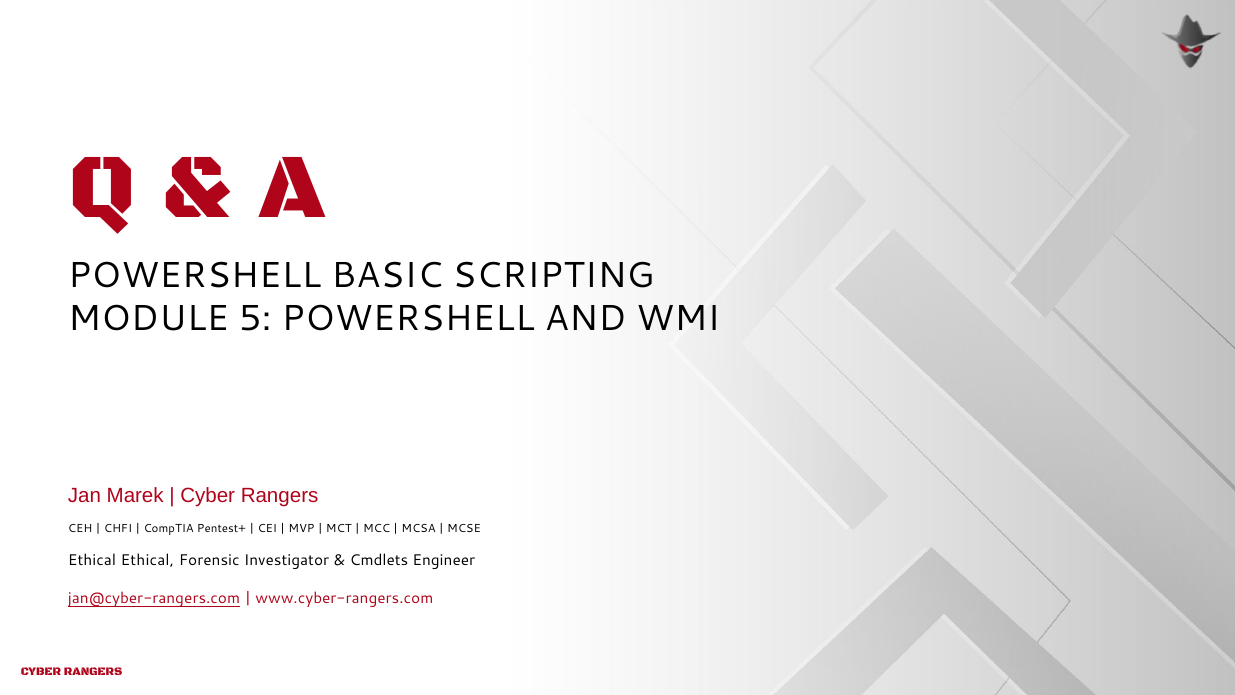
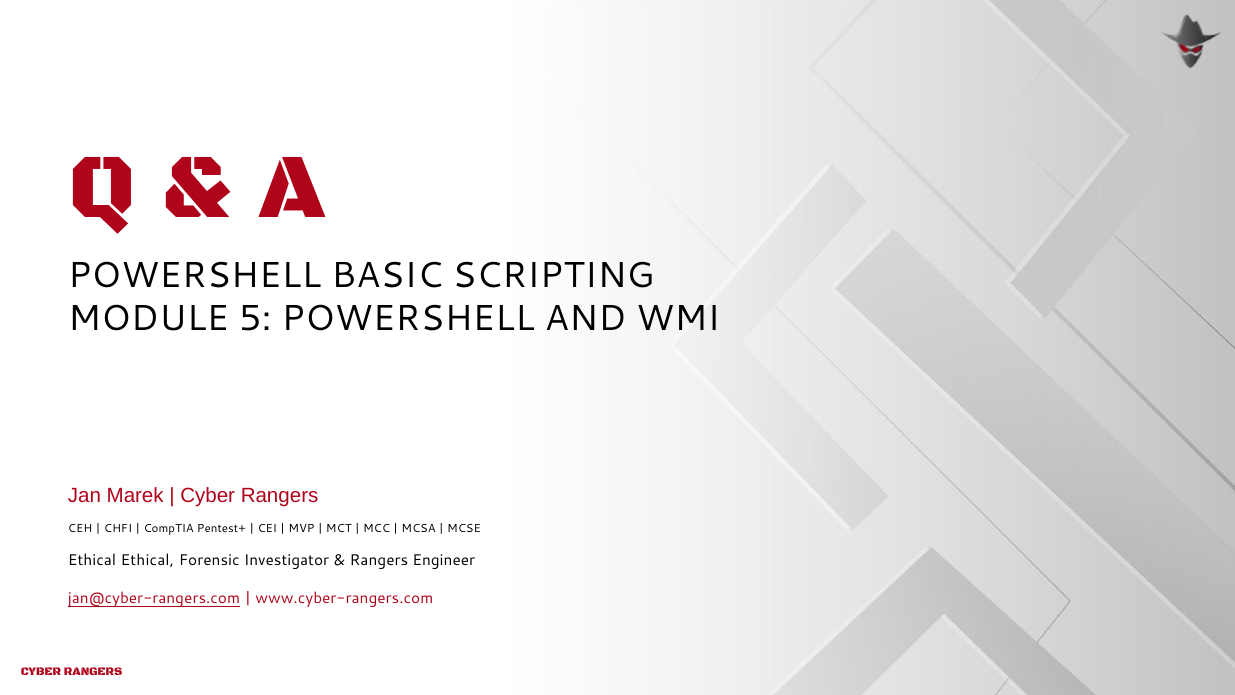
Cmdlets at (379, 561): Cmdlets -> Rangers
